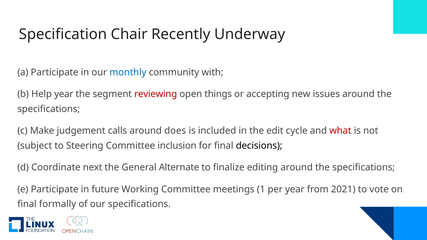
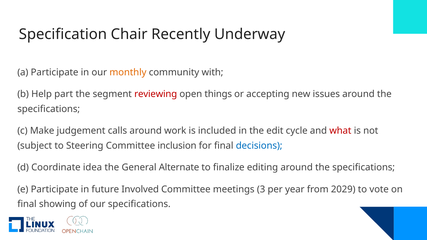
monthly colour: blue -> orange
Help year: year -> part
does: does -> work
decisions colour: black -> blue
next: next -> idea
Working: Working -> Involved
1: 1 -> 3
2021: 2021 -> 2029
formally: formally -> showing
